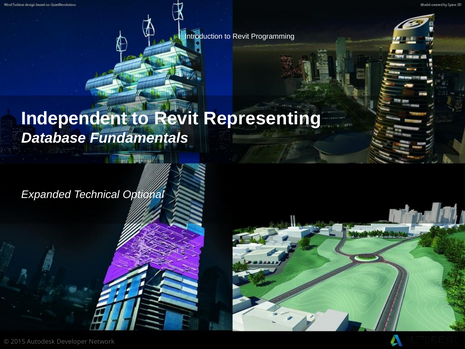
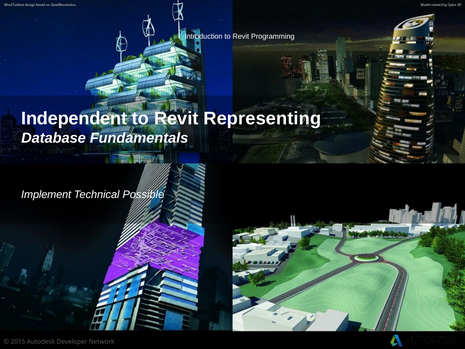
Expanded: Expanded -> Implement
Optional: Optional -> Possible
